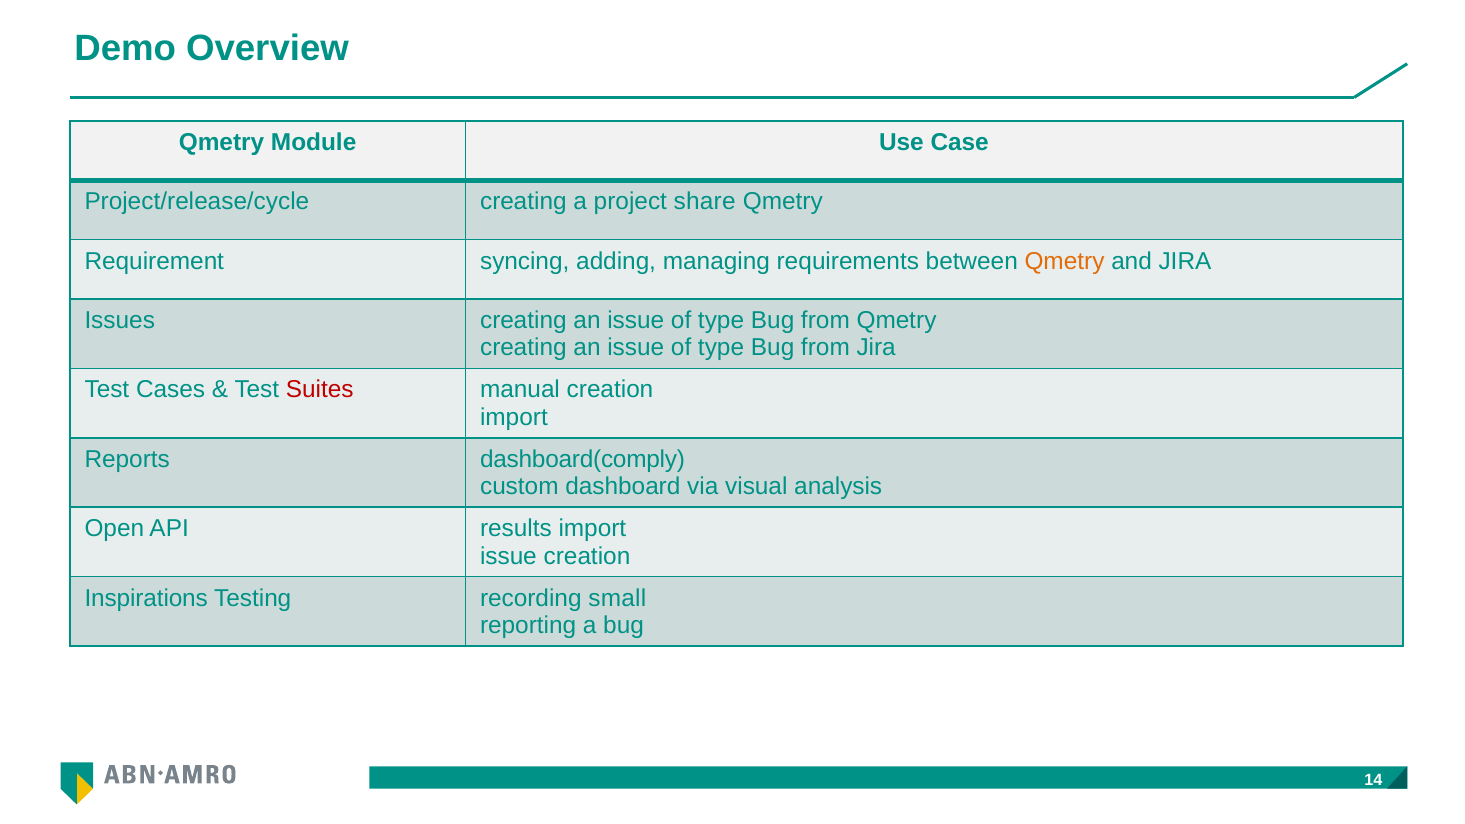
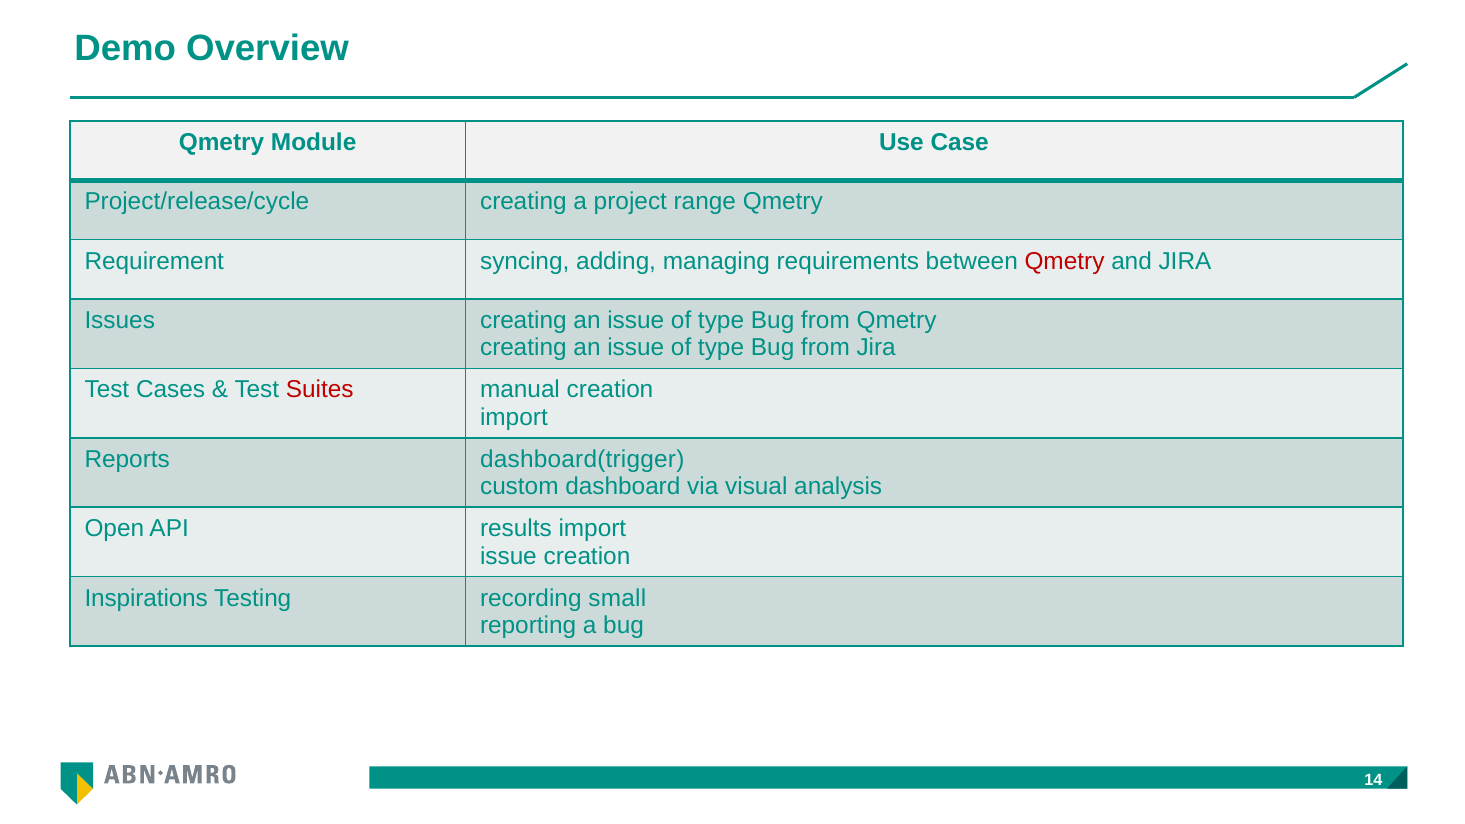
share: share -> range
Qmetry at (1064, 261) colour: orange -> red
dashboard(comply: dashboard(comply -> dashboard(trigger
